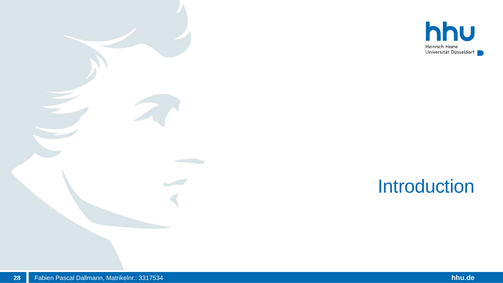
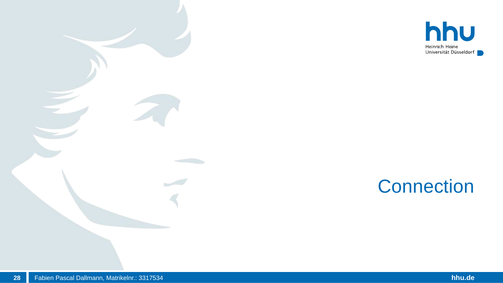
Introduction: Introduction -> Connection
